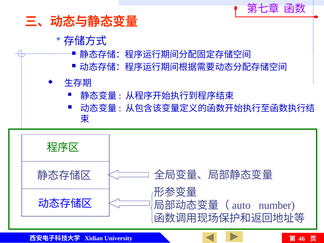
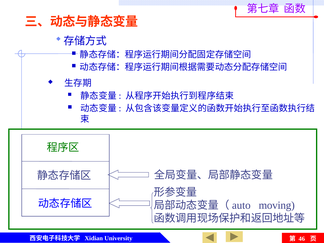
number: number -> moving
